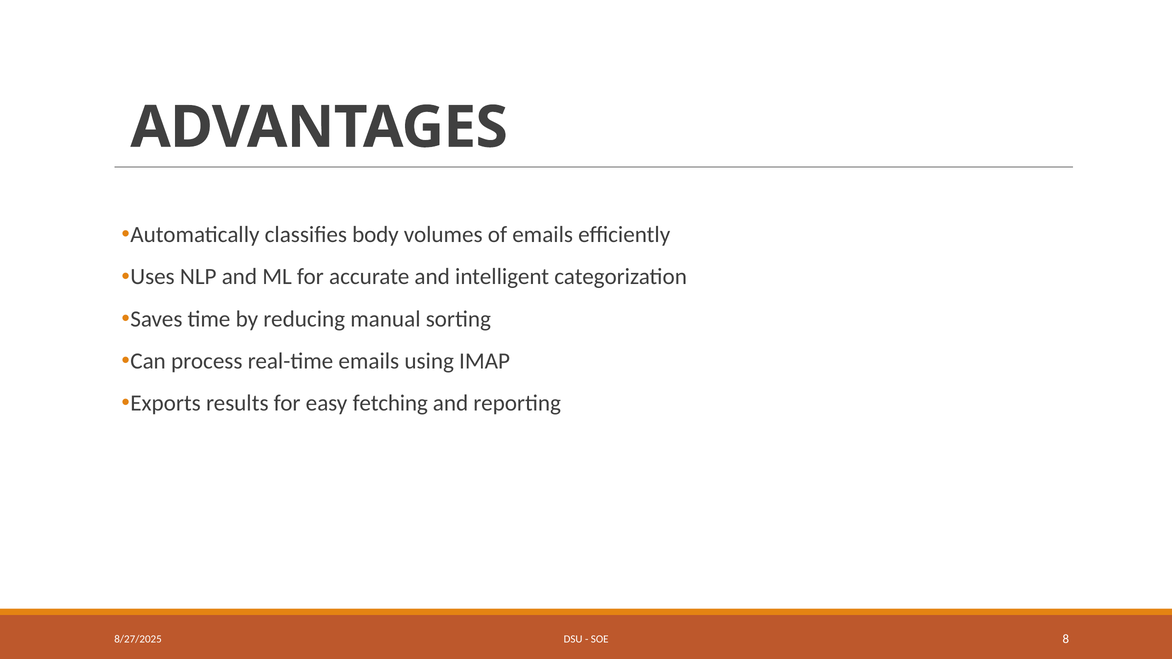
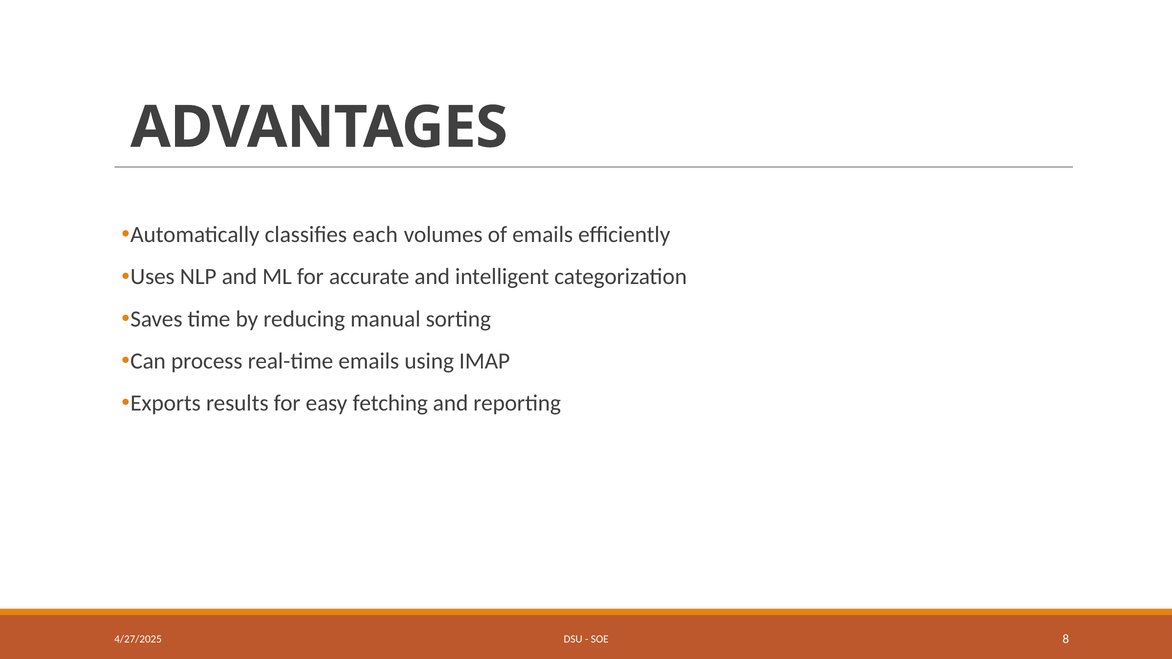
body: body -> each
8/27/2025: 8/27/2025 -> 4/27/2025
